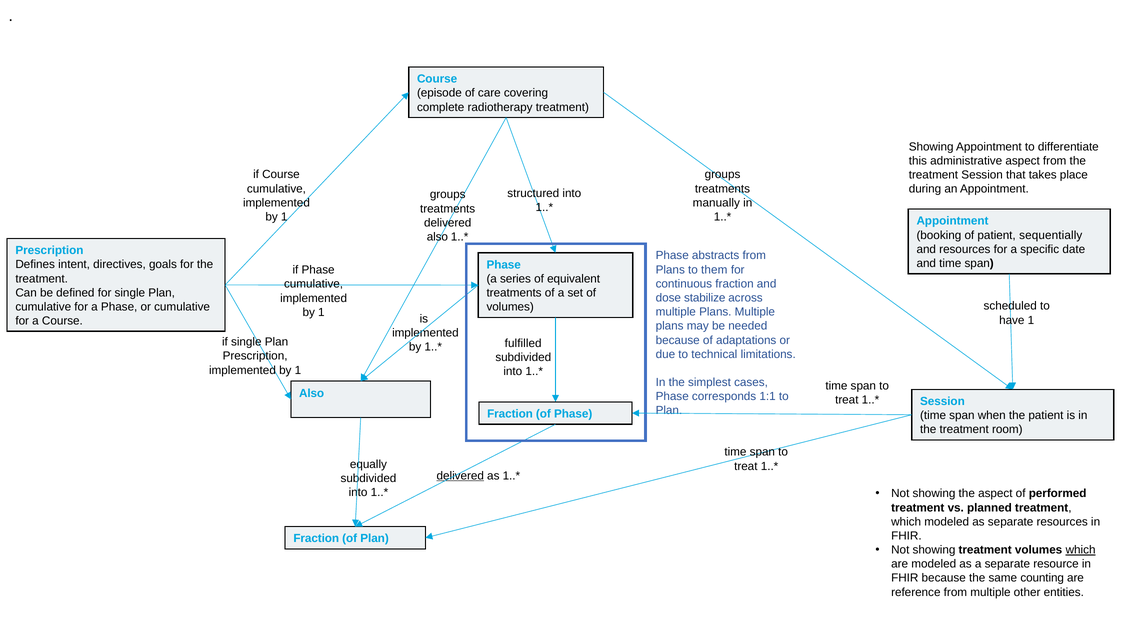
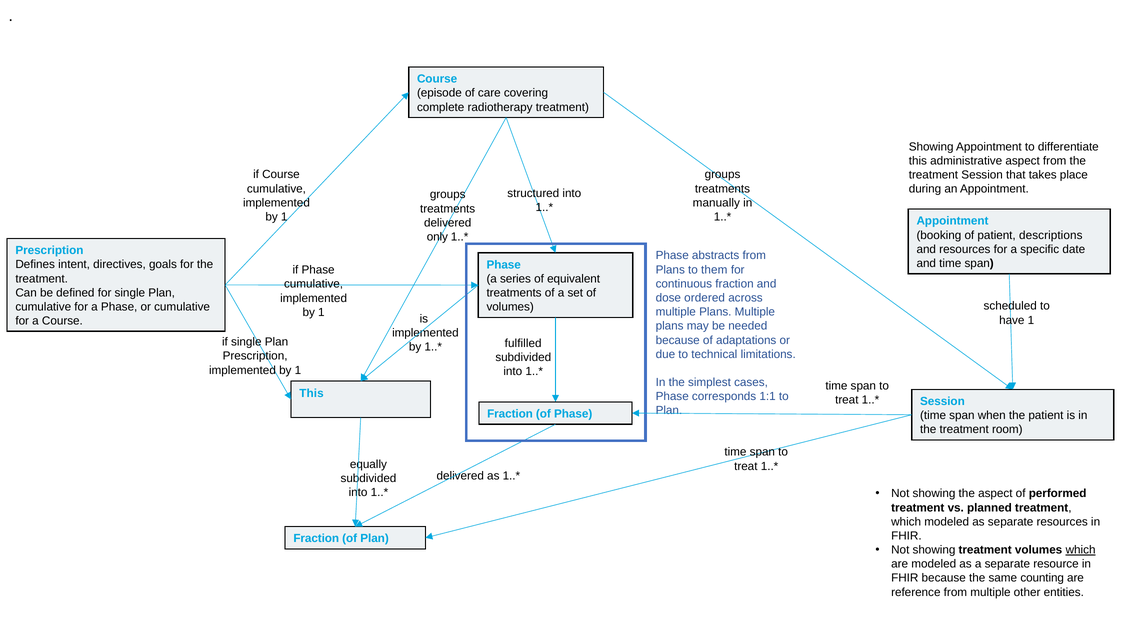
sequentially: sequentially -> descriptions
also at (437, 237): also -> only
stabilize: stabilize -> ordered
Also at (312, 393): Also -> This
delivered at (460, 476) underline: present -> none
